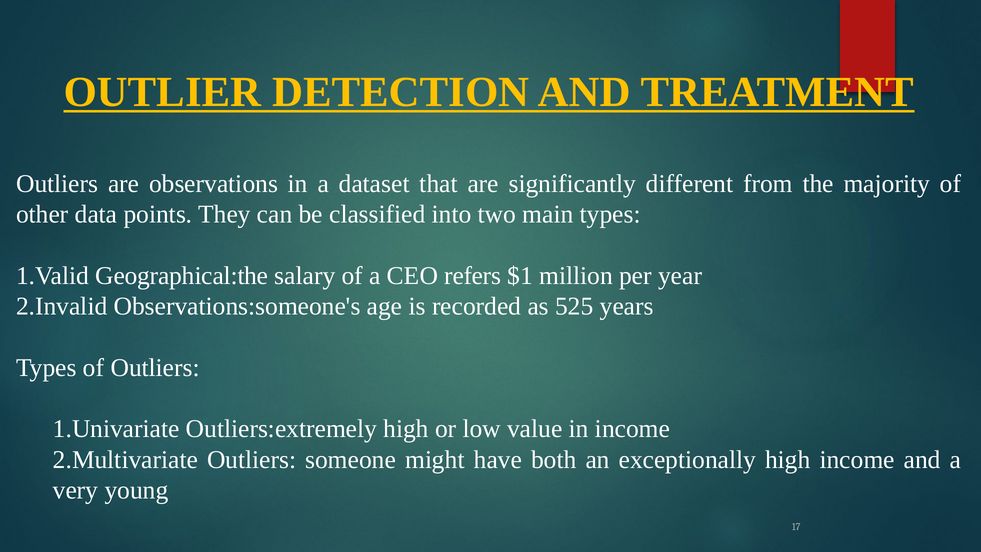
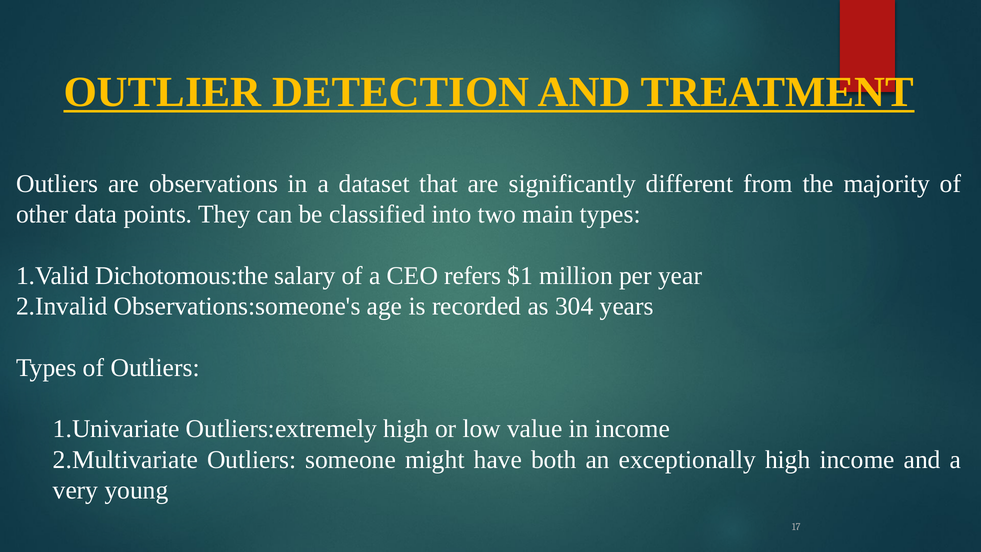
Geographical:the: Geographical:the -> Dichotomous:the
525: 525 -> 304
